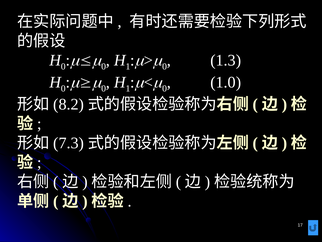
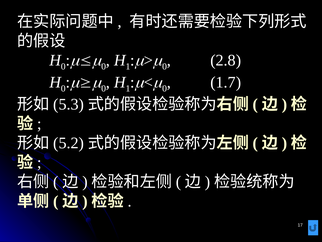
1.3: 1.3 -> 2.8
1.0: 1.0 -> 1.7
8.2: 8.2 -> 5.3
7.3: 7.3 -> 5.2
